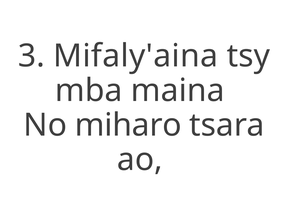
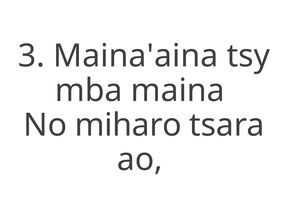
Mifaly'aina: Mifaly'aina -> Maina'aina
